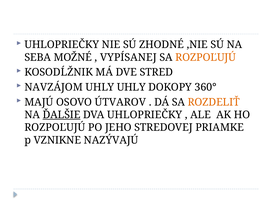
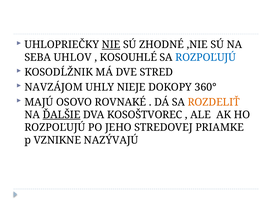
NIE underline: none -> present
MOŽNÉ: MOŽNÉ -> UHLOV
VYPÍSANEJ: VYPÍSANEJ -> KOSOUHLÉ
ROZPOĽUJÚ at (206, 57) colour: orange -> blue
UHLY UHLY: UHLY -> NIEJE
ÚTVAROV: ÚTVAROV -> ROVNAKÉ
DVA UHLOPRIEČKY: UHLOPRIEČKY -> KOSOŠTVOREC
